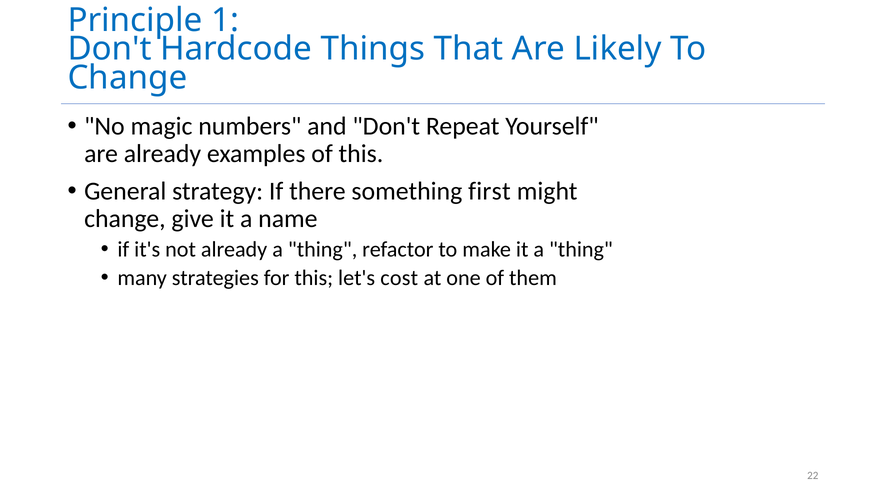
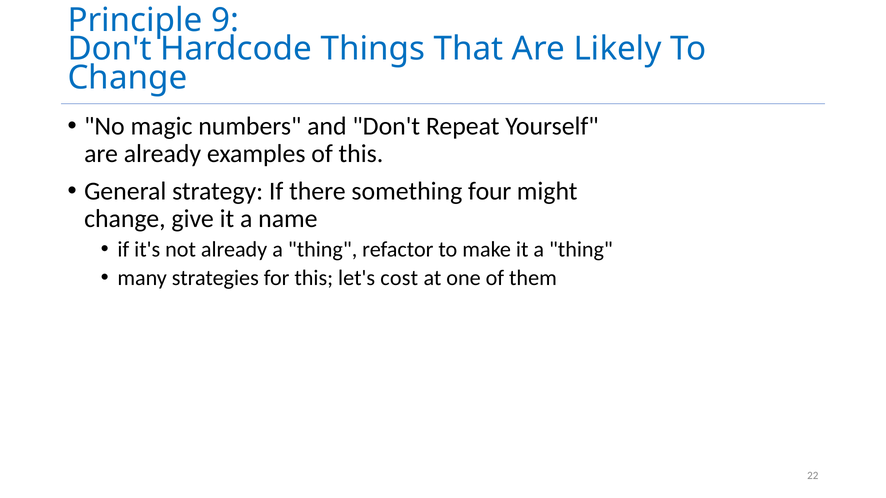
1: 1 -> 9
first: first -> four
